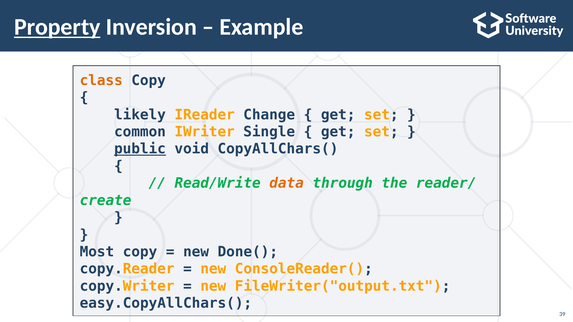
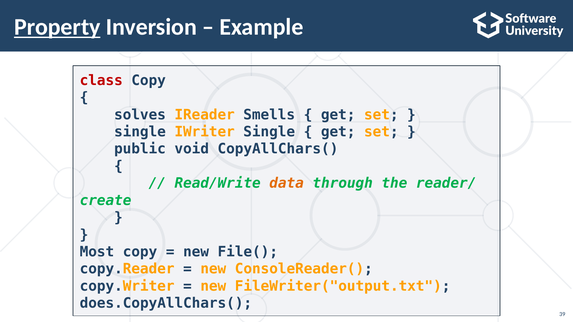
class colour: orange -> red
likely: likely -> solves
Change: Change -> Smells
common at (140, 132): common -> single
public underline: present -> none
Done(: Done( -> File(
easy.CopyAllChars(: easy.CopyAllChars( -> does.CopyAllChars(
